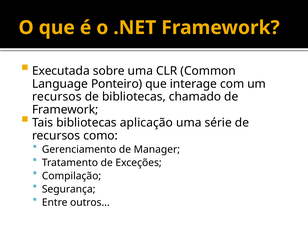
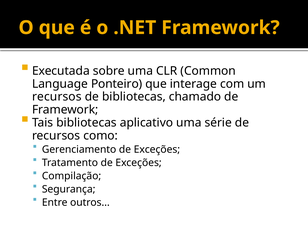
aplicação: aplicação -> aplicativo
Gerenciamento de Manager: Manager -> Exceções
